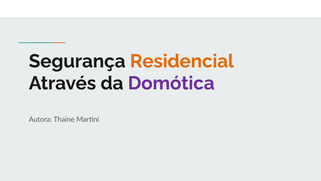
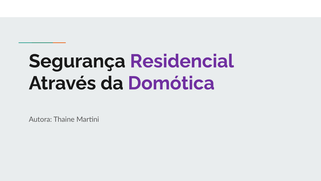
Residencial colour: orange -> purple
